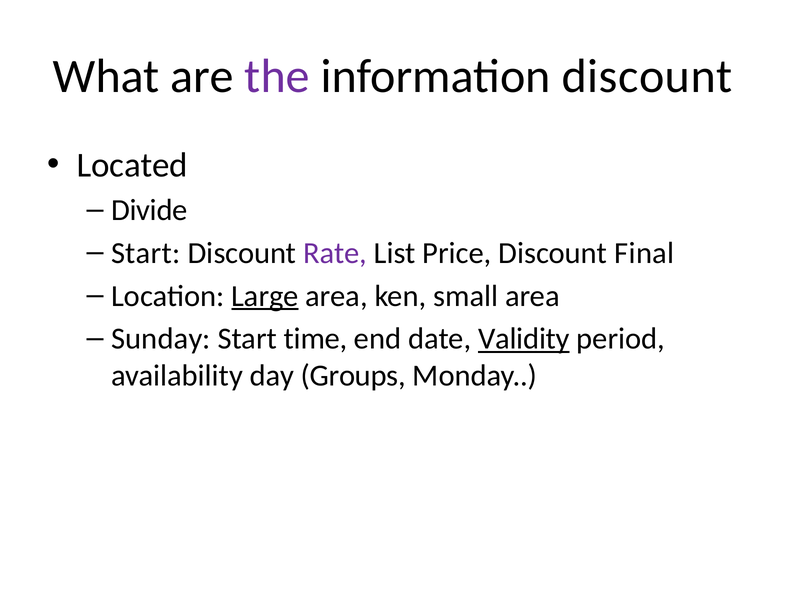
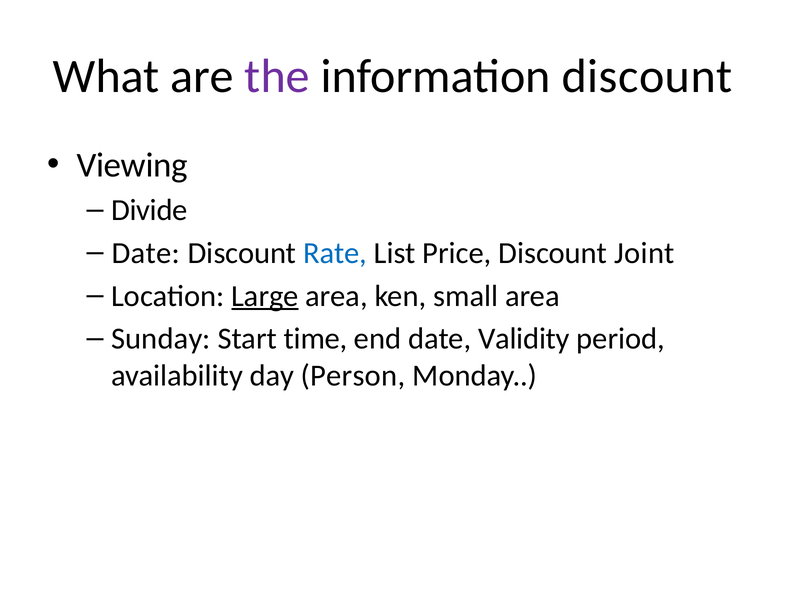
Located: Located -> Viewing
Start at (146, 253): Start -> Date
Rate colour: purple -> blue
Final: Final -> Joint
Validity underline: present -> none
Groups: Groups -> Person
